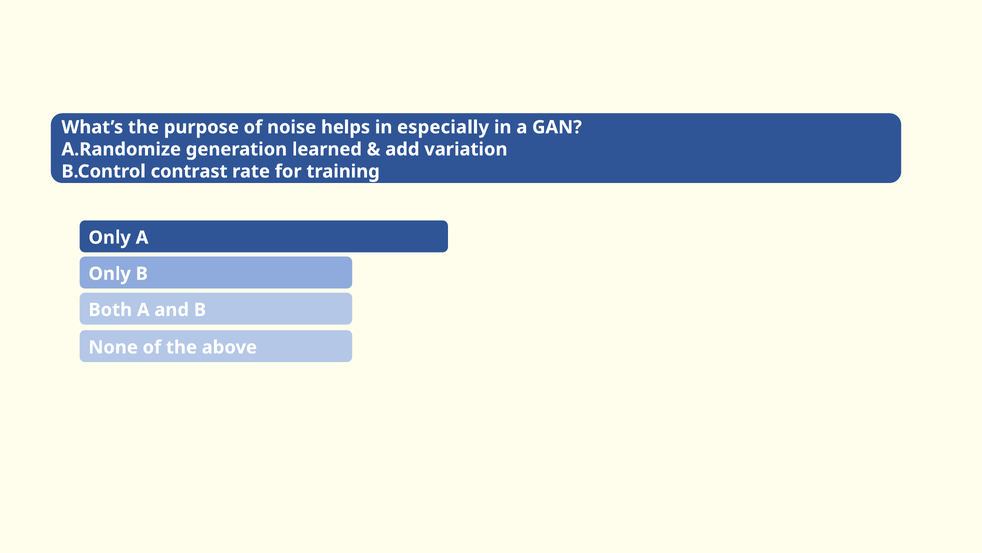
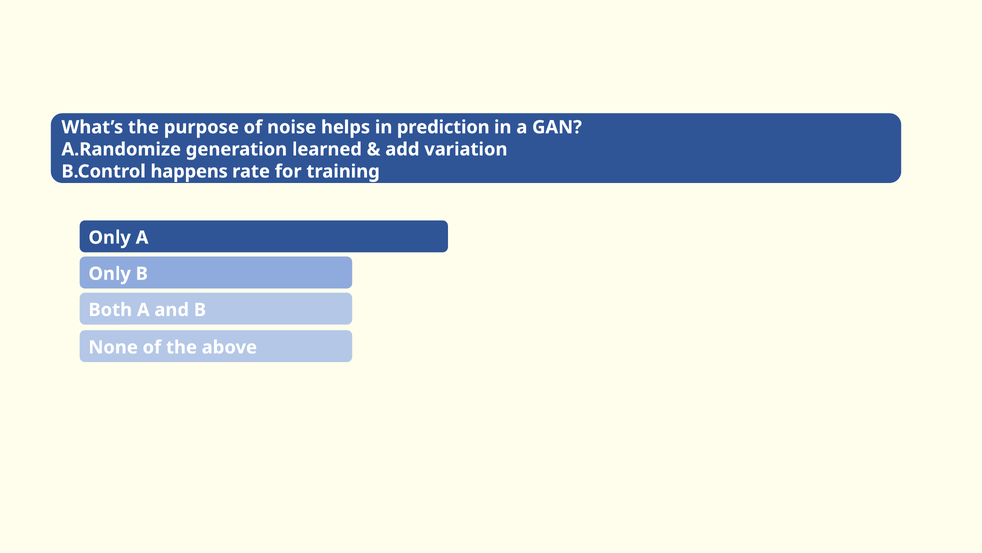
especially: especially -> prediction
contrast: contrast -> happens
